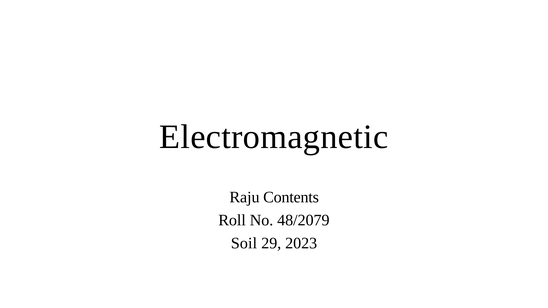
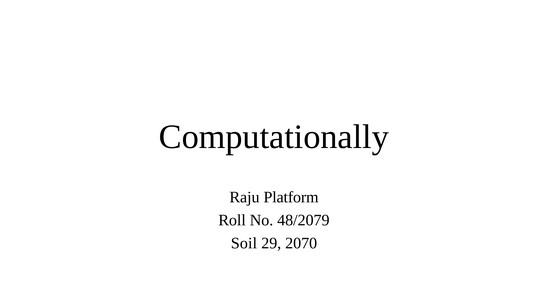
Electromagnetic: Electromagnetic -> Computationally
Contents: Contents -> Platform
2023: 2023 -> 2070
